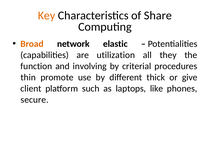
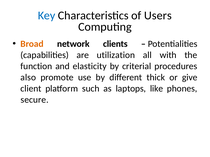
Key colour: orange -> blue
Share: Share -> Users
elastic: elastic -> clients
they: they -> with
involving: involving -> elasticity
thin: thin -> also
